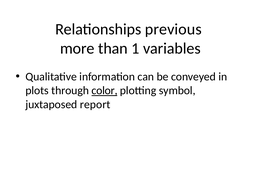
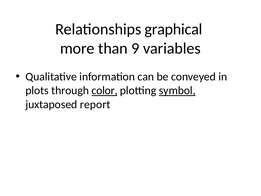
previous: previous -> graphical
1: 1 -> 9
symbol underline: none -> present
